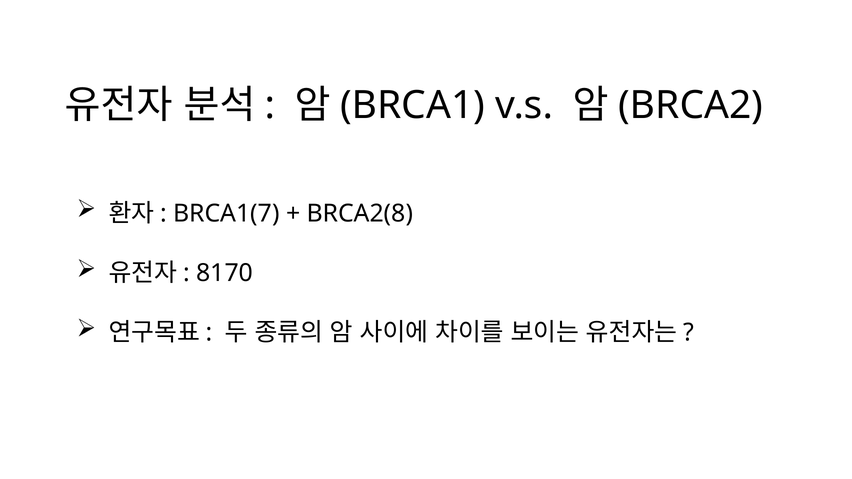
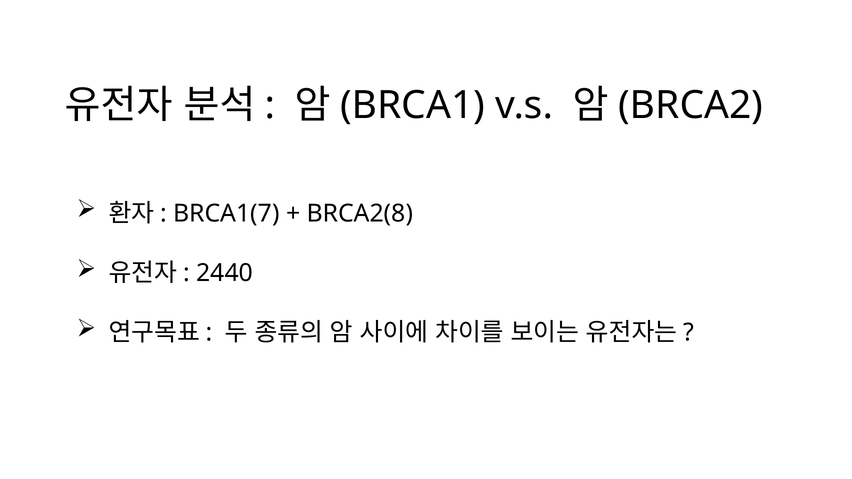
8170: 8170 -> 2440
